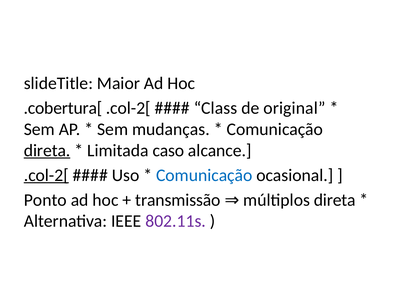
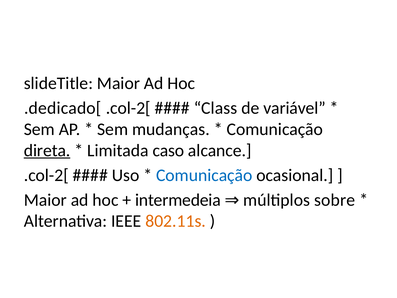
.cobertura[: .cobertura[ -> .dedicado[
original: original -> variável
.col-2[ at (46, 175) underline: present -> none
Ponto at (45, 200): Ponto -> Maior
transmissão: transmissão -> intermedeia
múltiplos direta: direta -> sobre
802.11s colour: purple -> orange
